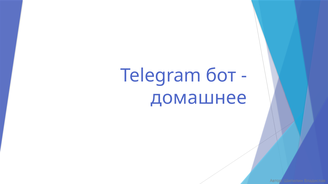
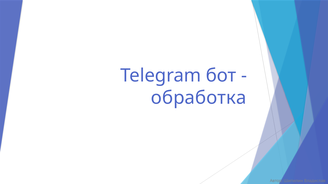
домашнее: домашнее -> обработка
